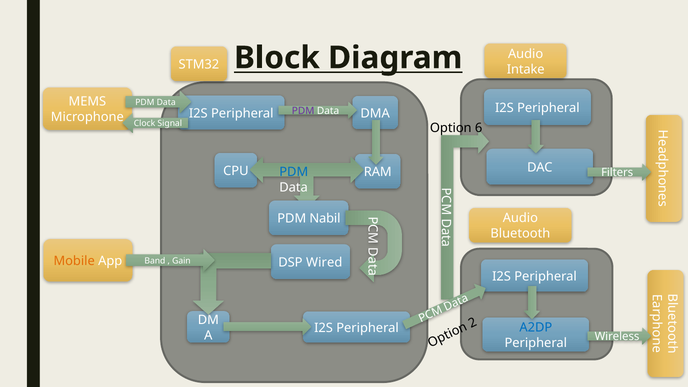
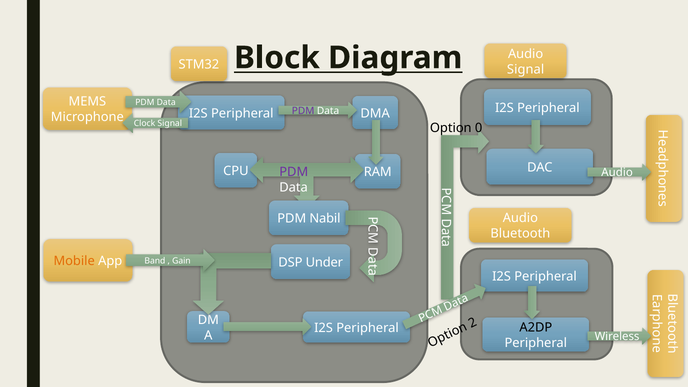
Intake at (526, 69): Intake -> Signal
6: 6 -> 0
PDM at (294, 172) colour: blue -> purple
Filters at (617, 173): Filters -> Audio
Wired: Wired -> Under
A2DP colour: blue -> black
